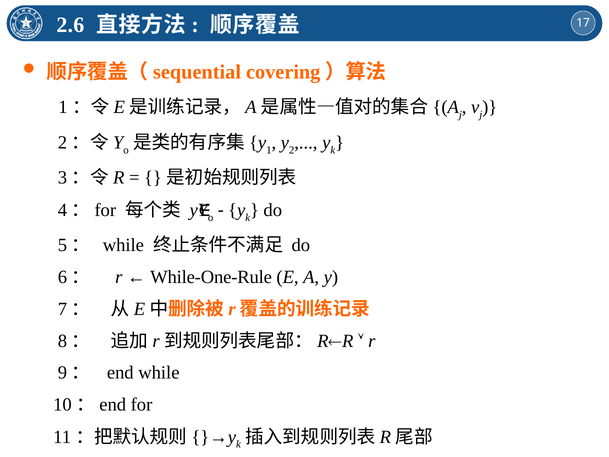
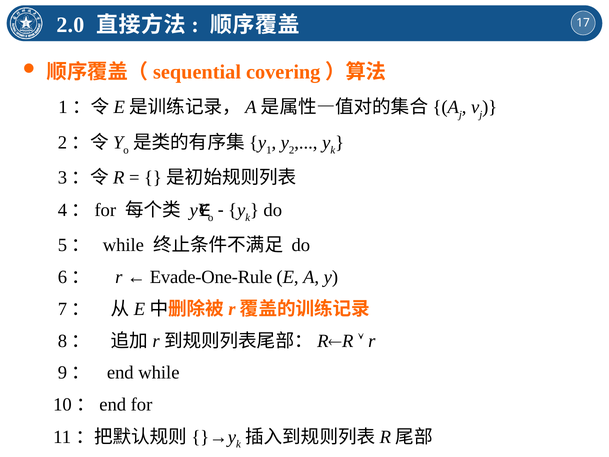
2.6: 2.6 -> 2.0
While-One-Rule: While-One-Rule -> Evade-One-Rule
